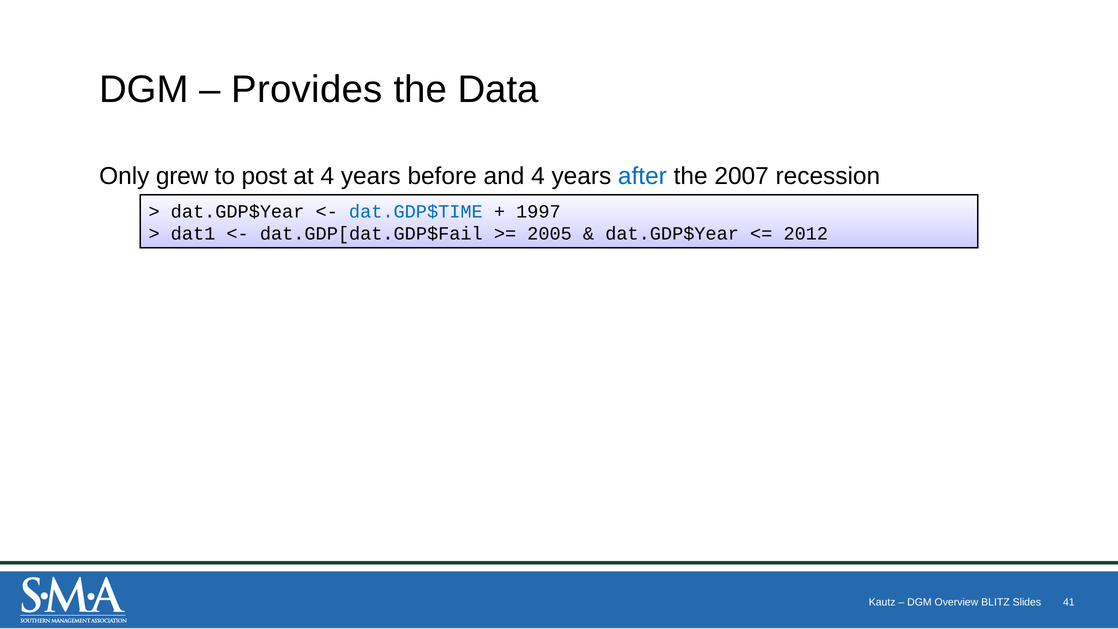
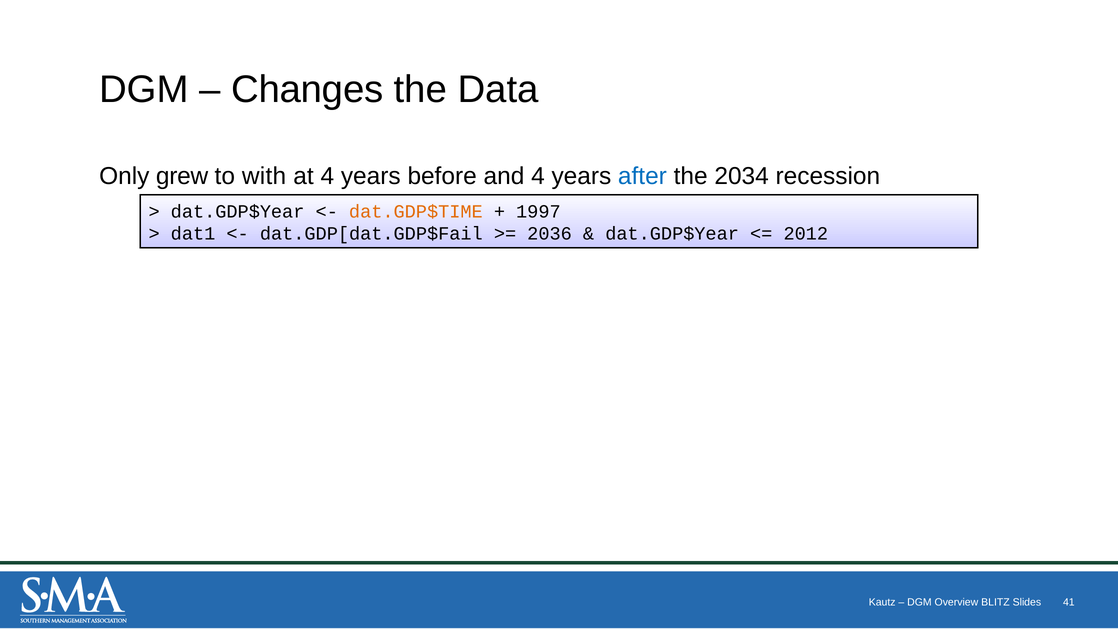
Provides: Provides -> Changes
post: post -> with
2007: 2007 -> 2034
dat.GDP$TIME colour: blue -> orange
2005: 2005 -> 2036
